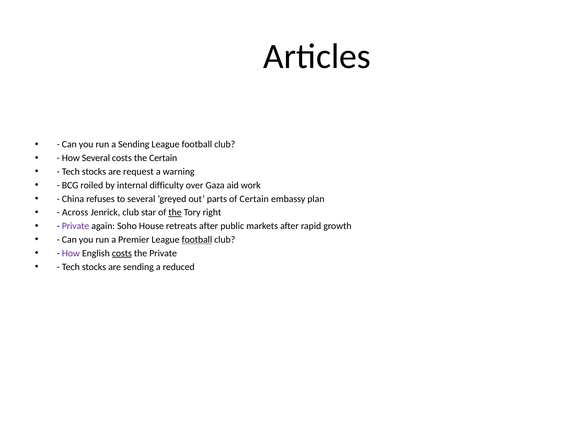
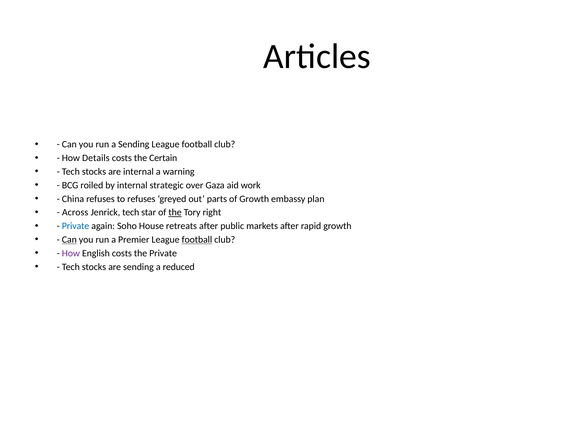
How Several: Several -> Details
are request: request -> internal
difficulty: difficulty -> strategic
to several: several -> refuses
of Certain: Certain -> Growth
Jenrick club: club -> tech
Private at (76, 226) colour: purple -> blue
Can at (69, 239) underline: none -> present
costs at (122, 253) underline: present -> none
